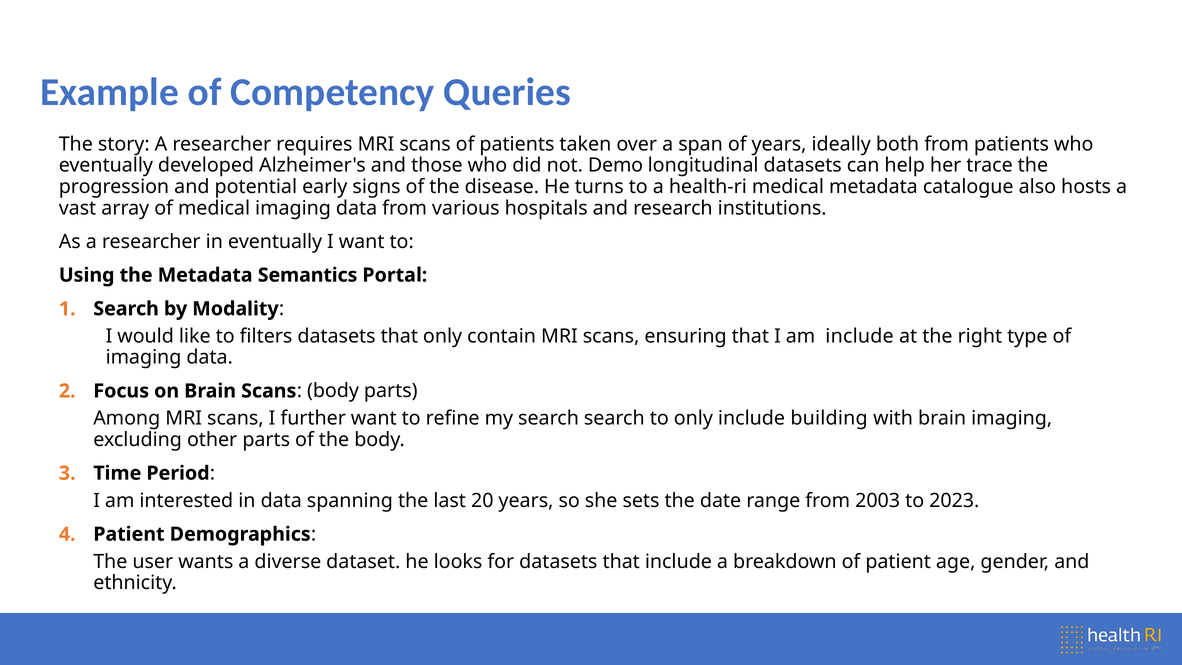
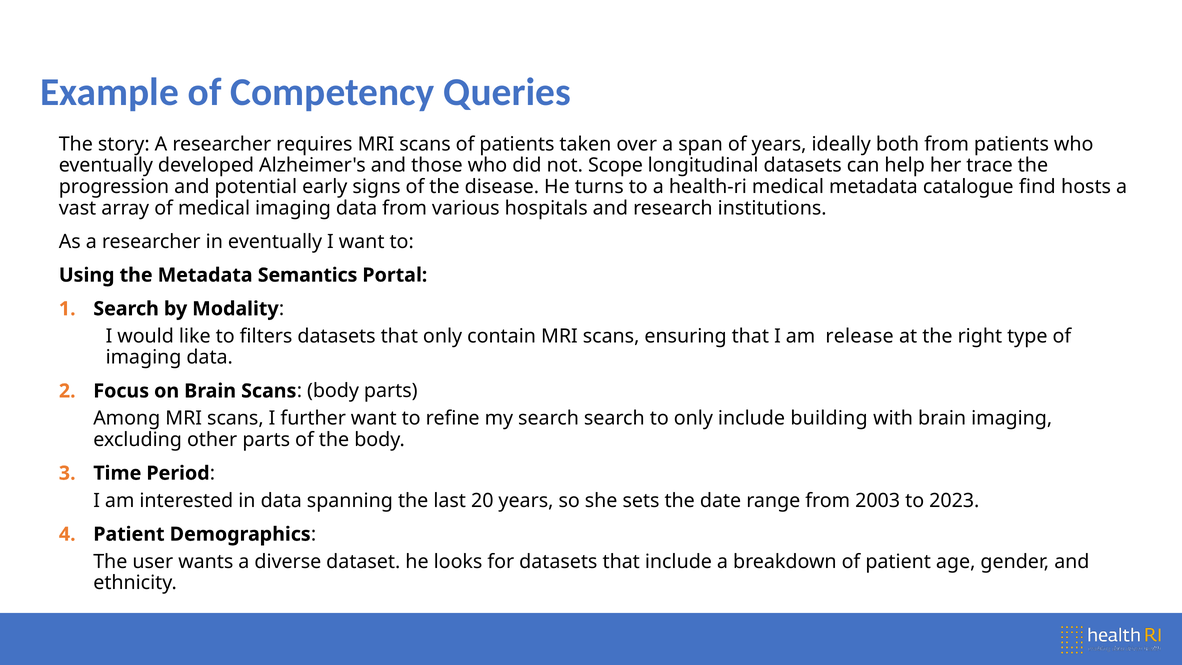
Demo: Demo -> Scope
also: also -> find
am include: include -> release
